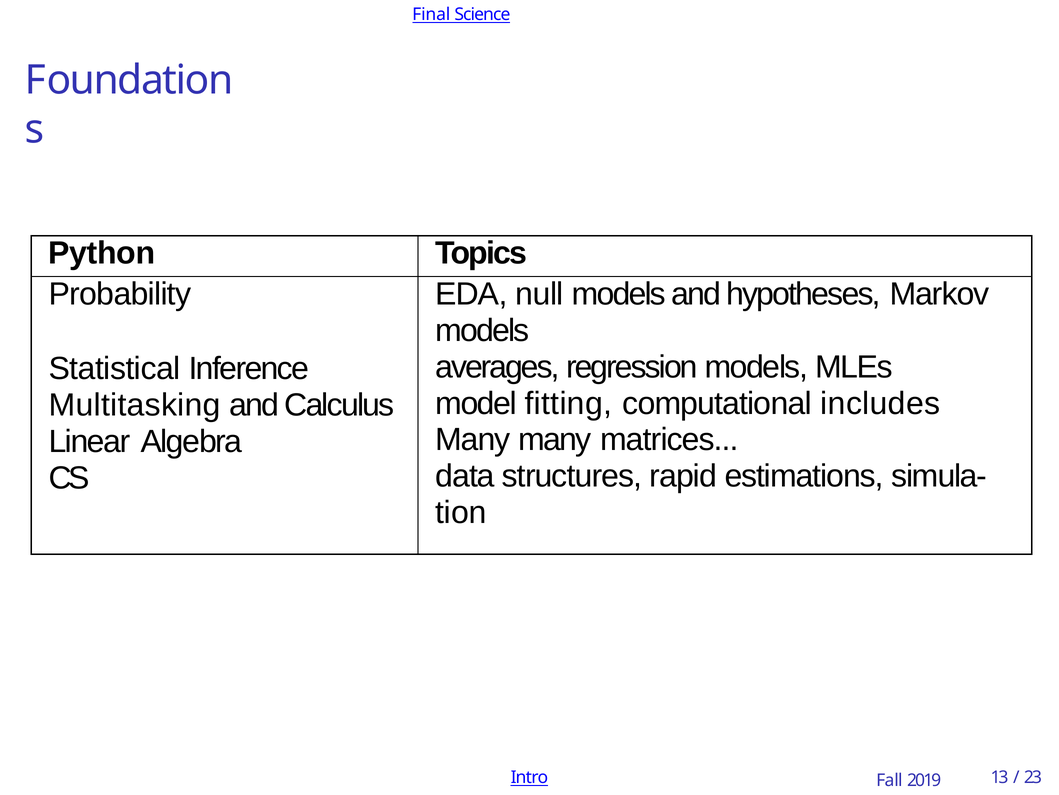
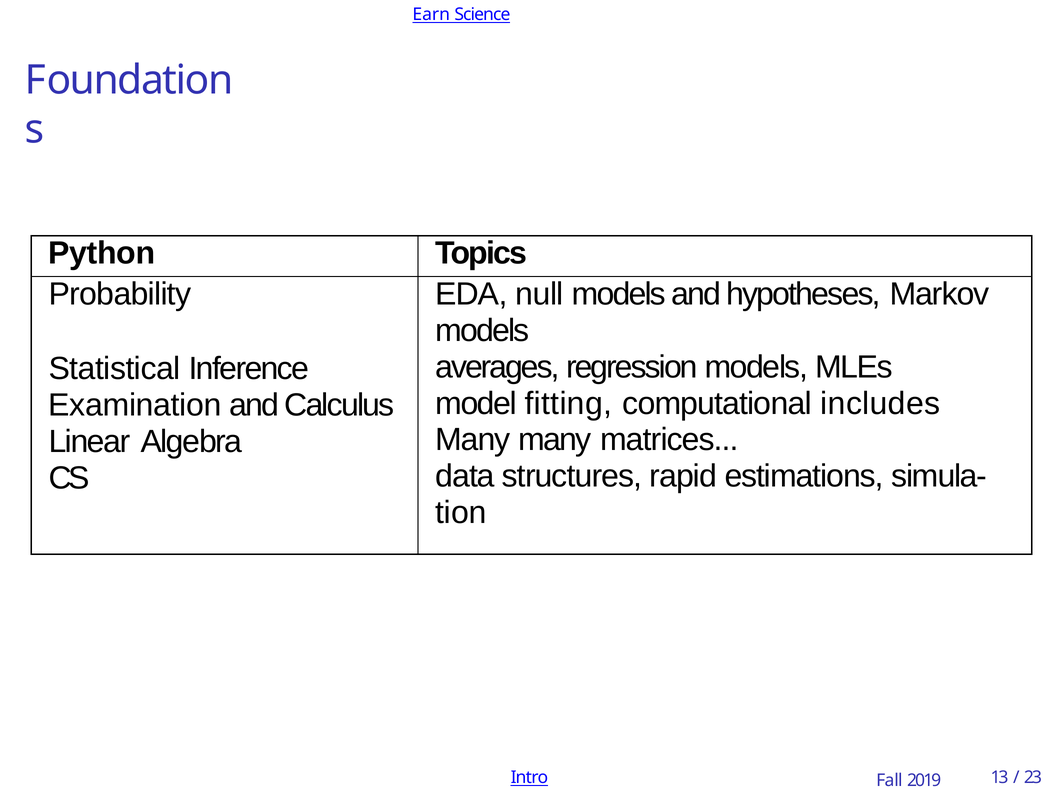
Final: Final -> Earn
Multitasking: Multitasking -> Examination
